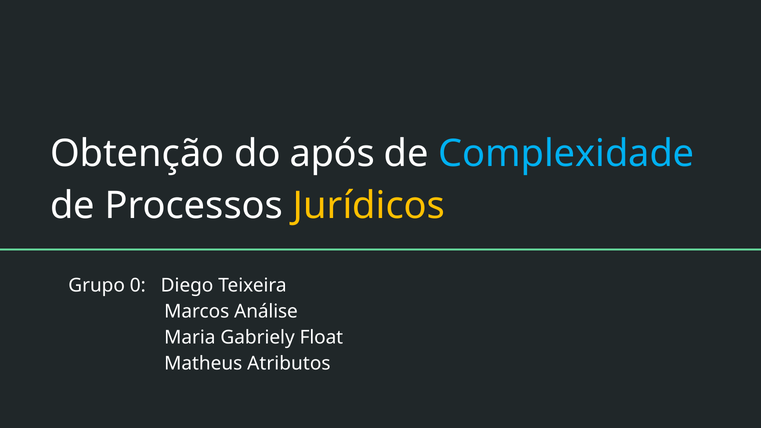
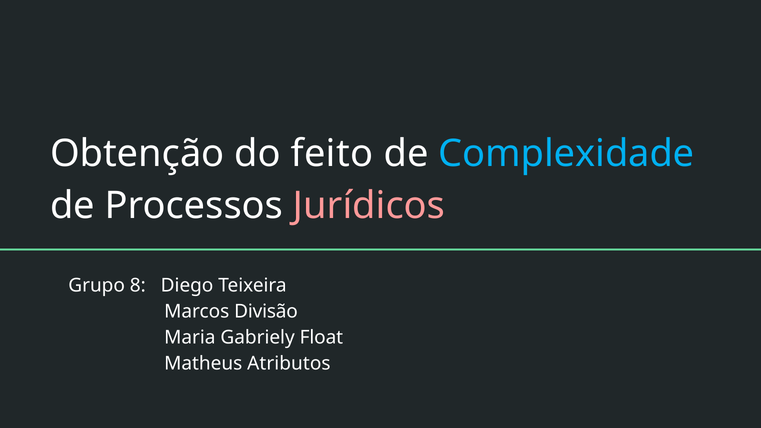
após: após -> feito
Jurídicos colour: yellow -> pink
0: 0 -> 8
Análise: Análise -> Divisão
